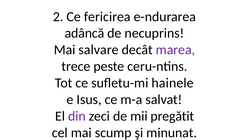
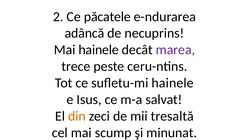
fericirea: fericirea -> păcatele
Mai salvare: salvare -> hainele
din colour: purple -> orange
pregătit: pregătit -> tresaltă
